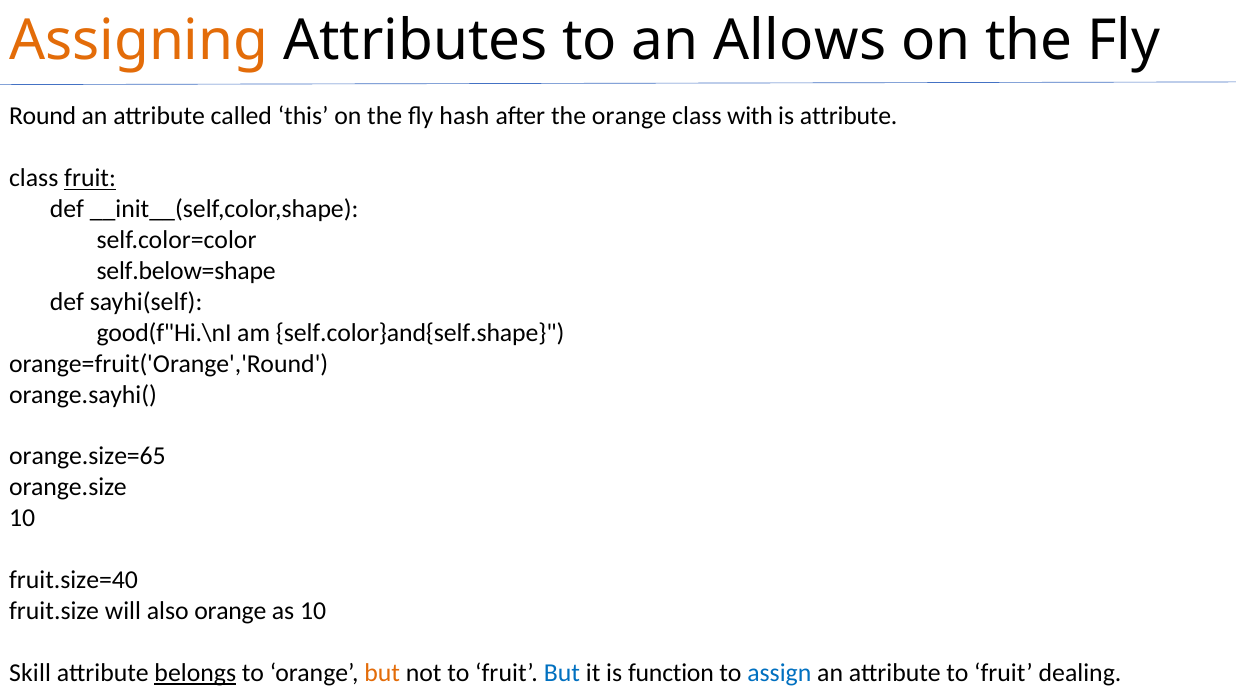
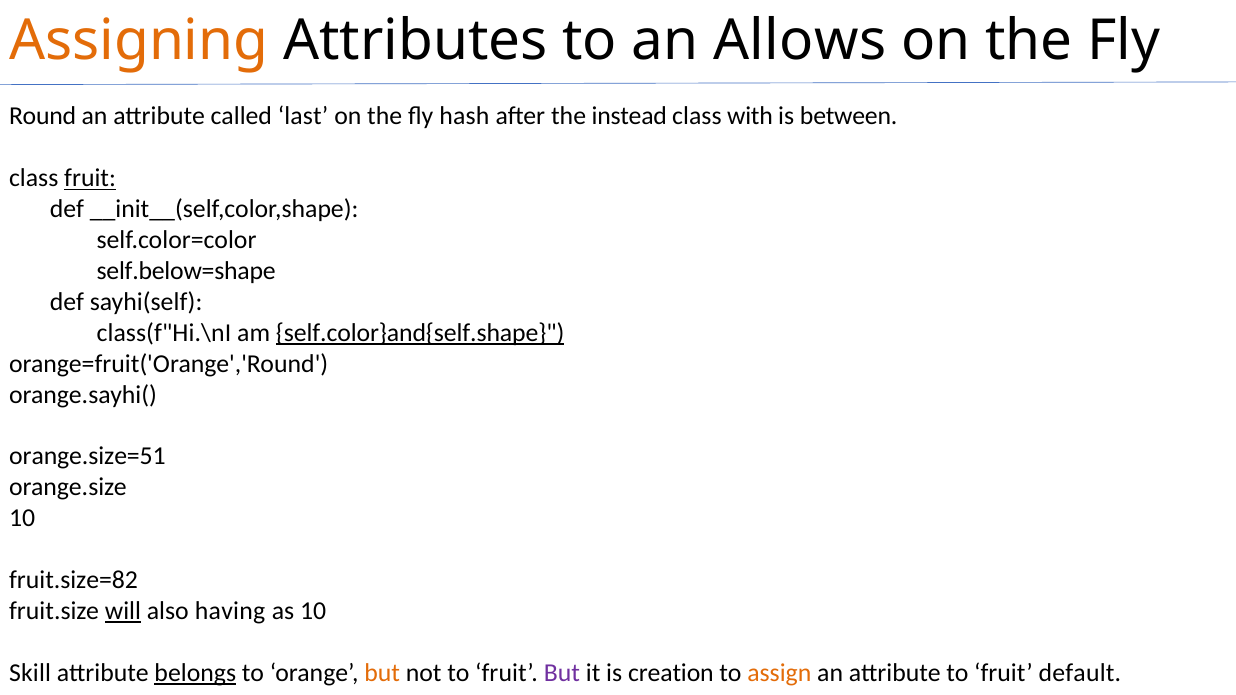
this: this -> last
the orange: orange -> instead
is attribute: attribute -> between
good(f"Hi.\nI: good(f"Hi.\nI -> class(f"Hi.\nI
self.color}and{self.shape underline: none -> present
orange.size=65: orange.size=65 -> orange.size=51
fruit.size=40: fruit.size=40 -> fruit.size=82
will underline: none -> present
also orange: orange -> having
But at (562, 673) colour: blue -> purple
function: function -> creation
assign colour: blue -> orange
dealing: dealing -> default
